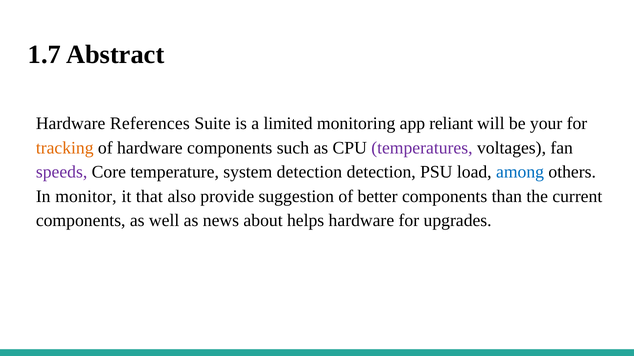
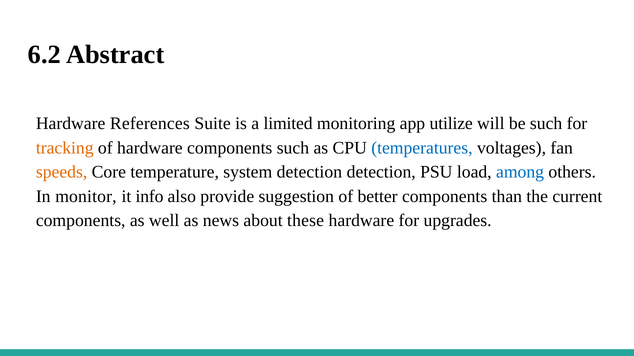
1.7: 1.7 -> 6.2
reliant: reliant -> utilize
be your: your -> such
temperatures colour: purple -> blue
speeds colour: purple -> orange
that: that -> info
helps: helps -> these
